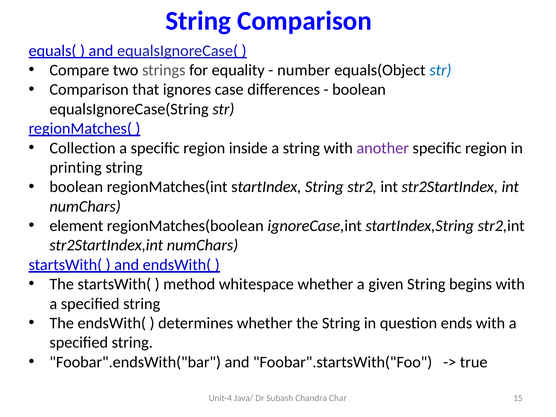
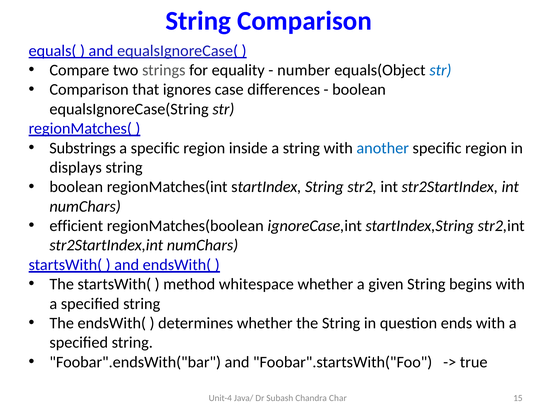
Collection: Collection -> Substrings
another colour: purple -> blue
printing: printing -> displays
element: element -> efficient
